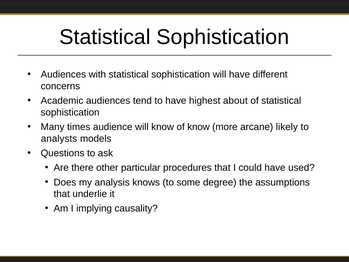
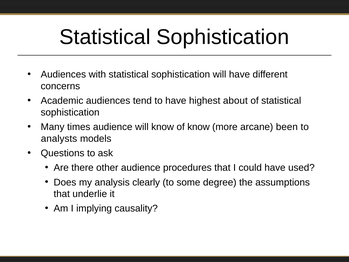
likely: likely -> been
other particular: particular -> audience
knows: knows -> clearly
